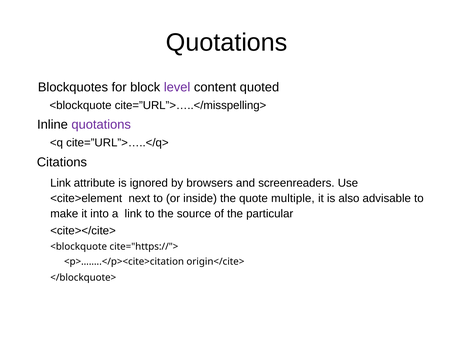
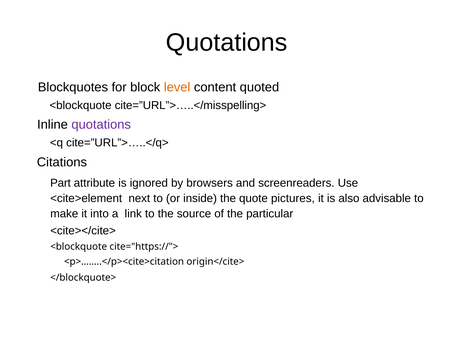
level colour: purple -> orange
Link at (61, 183): Link -> Part
multiple: multiple -> pictures
